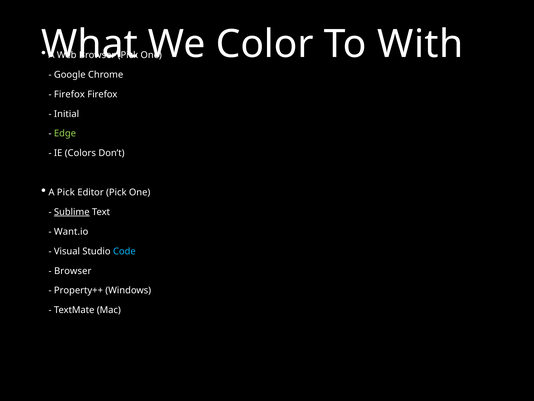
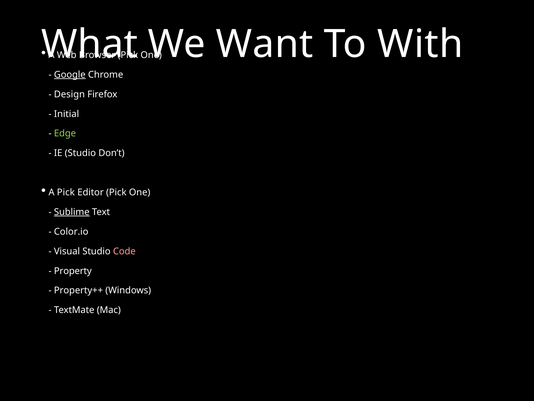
Color: Color -> Want
Google underline: none -> present
Firefox at (69, 94): Firefox -> Design
IE Colors: Colors -> Studio
Want.io: Want.io -> Color.io
Code colour: light blue -> pink
Browser at (73, 271): Browser -> Property
